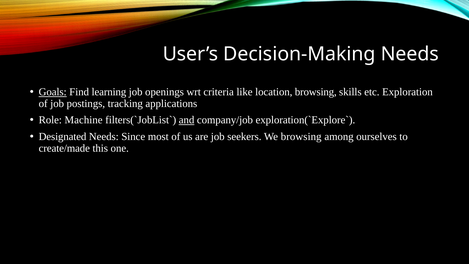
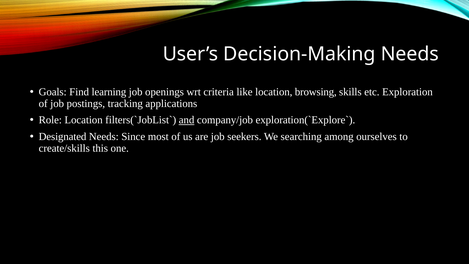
Goals underline: present -> none
Role Machine: Machine -> Location
We browsing: browsing -> searching
create/made: create/made -> create/skills
